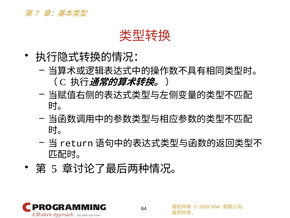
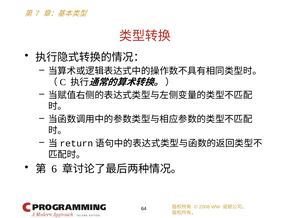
5: 5 -> 6
